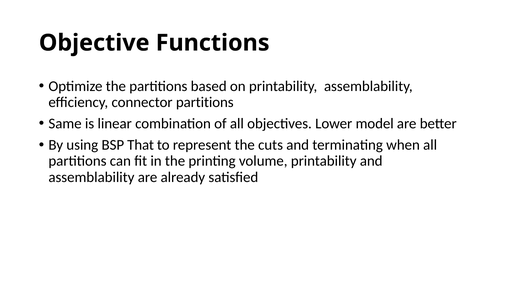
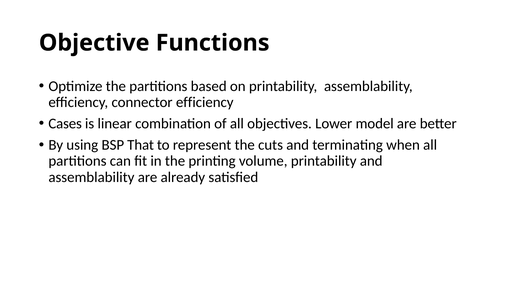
connector partitions: partitions -> efficiency
Same: Same -> Cases
